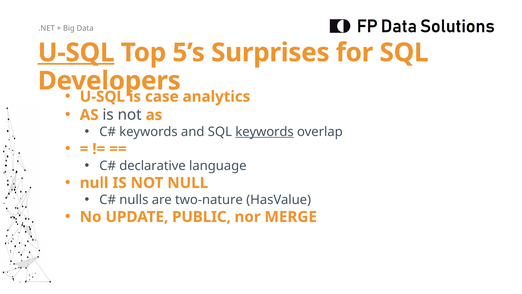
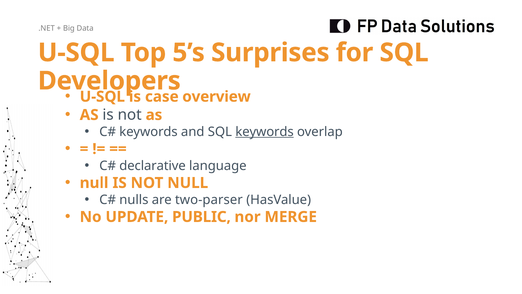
U-SQL at (76, 53) underline: present -> none
analytics: analytics -> overview
two-nature: two-nature -> two-parser
